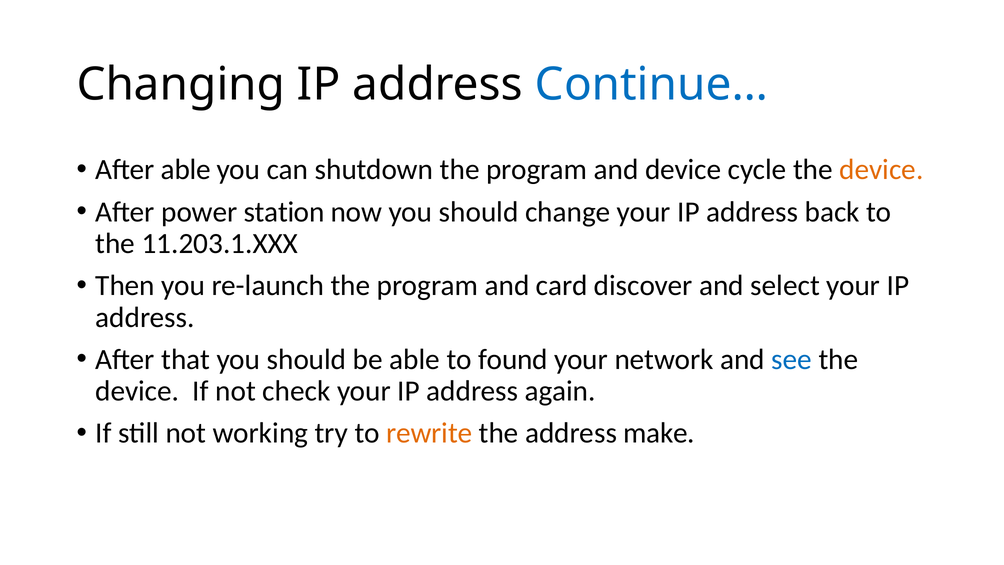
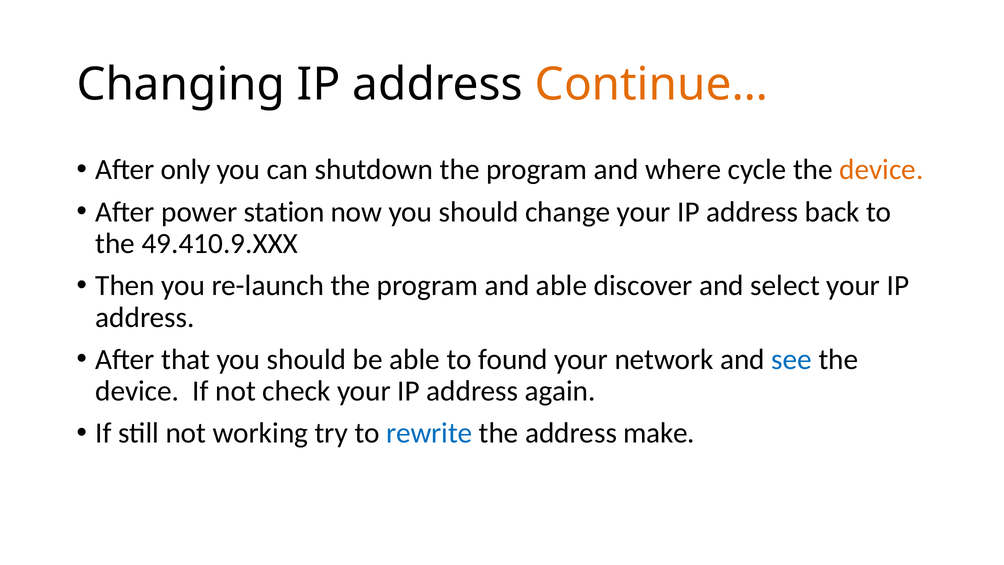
Continue… colour: blue -> orange
After able: able -> only
and device: device -> where
11.203.1.XXX: 11.203.1.XXX -> 49.410.9.XXX
and card: card -> able
rewrite colour: orange -> blue
